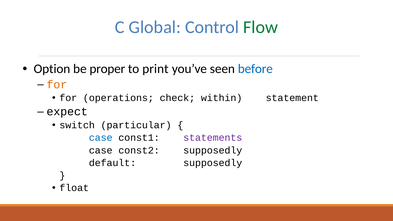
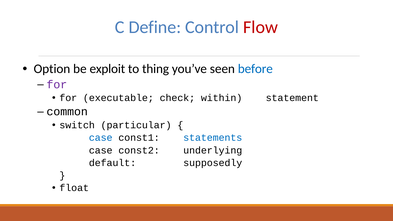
Global: Global -> Define
Flow colour: green -> red
proper: proper -> exploit
print: print -> thing
for at (57, 85) colour: orange -> purple
operations: operations -> executable
expect: expect -> common
statements colour: purple -> blue
const2 supposedly: supposedly -> underlying
